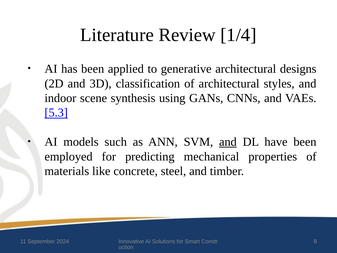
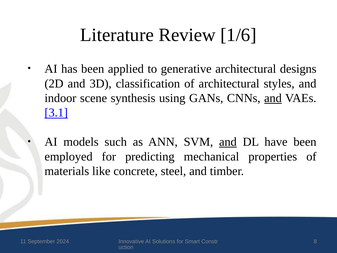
1/4: 1/4 -> 1/6
and at (273, 98) underline: none -> present
5.3: 5.3 -> 3.1
